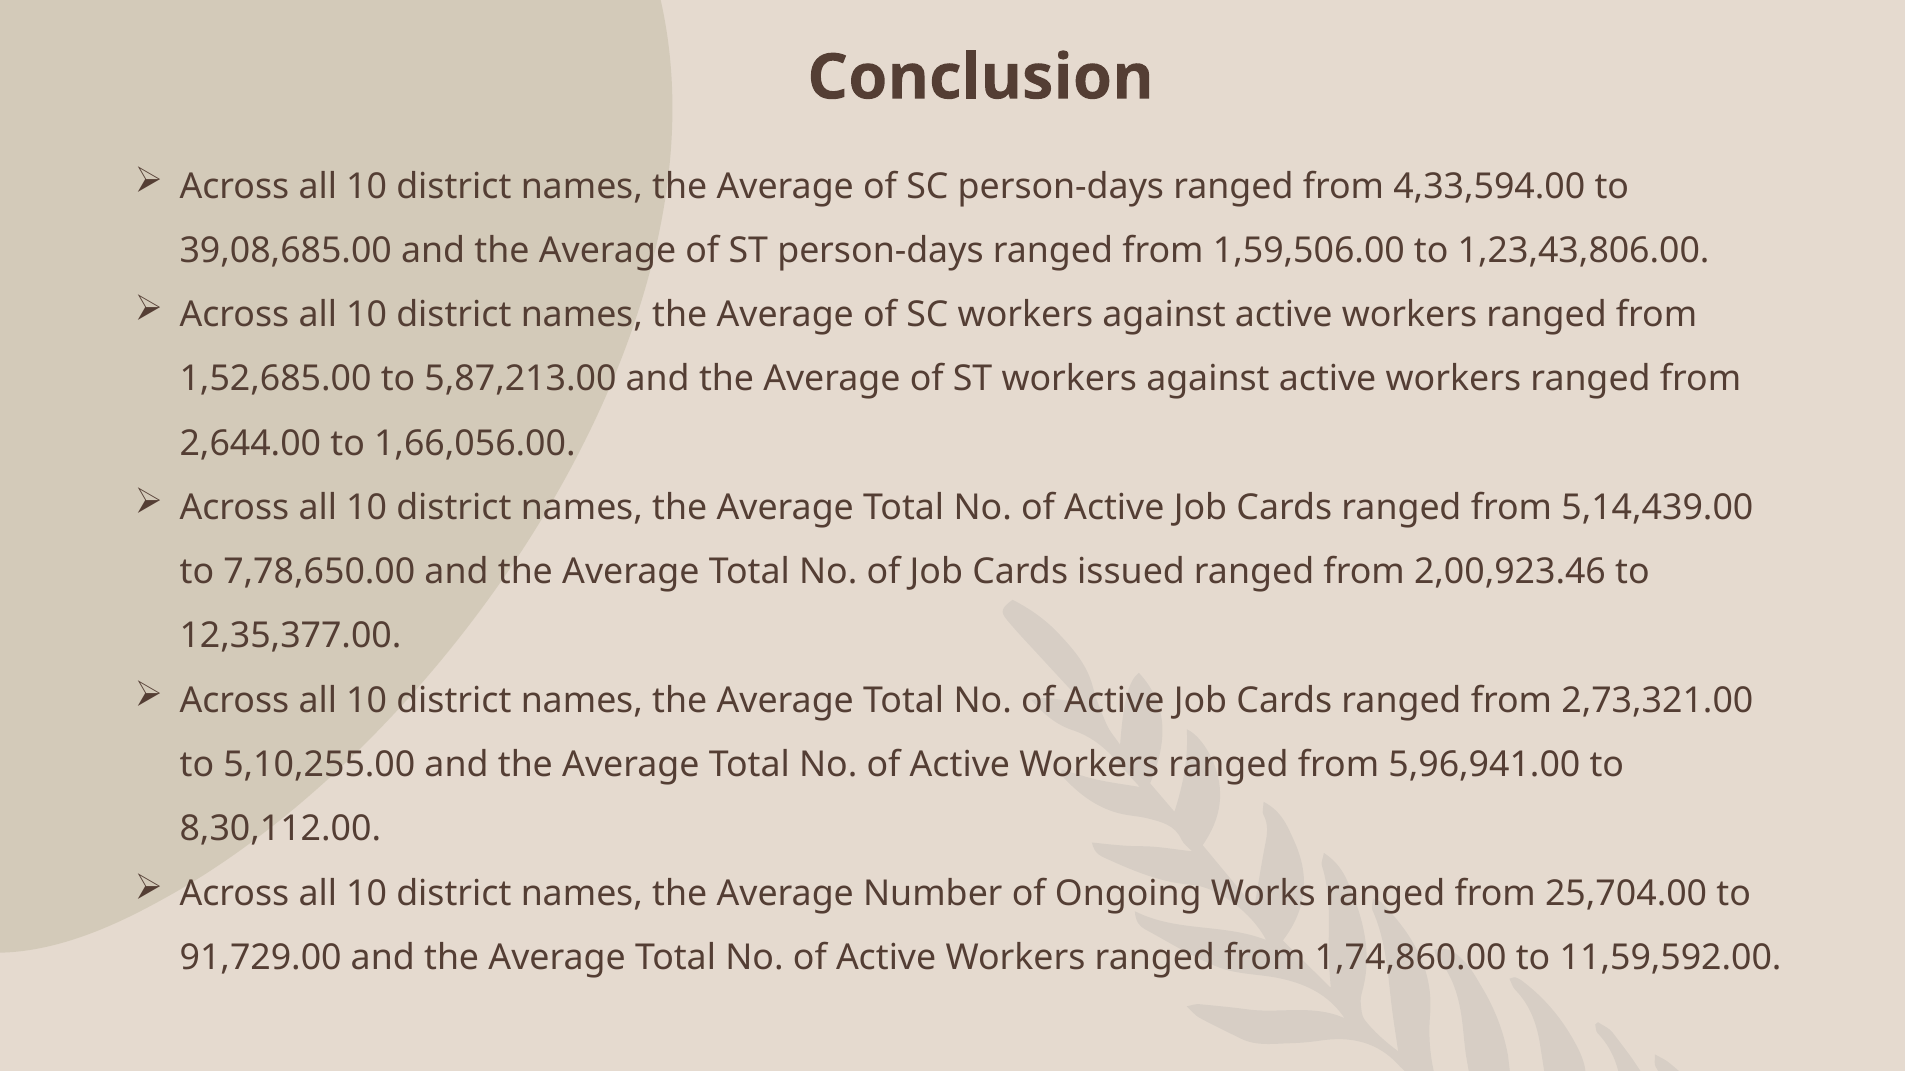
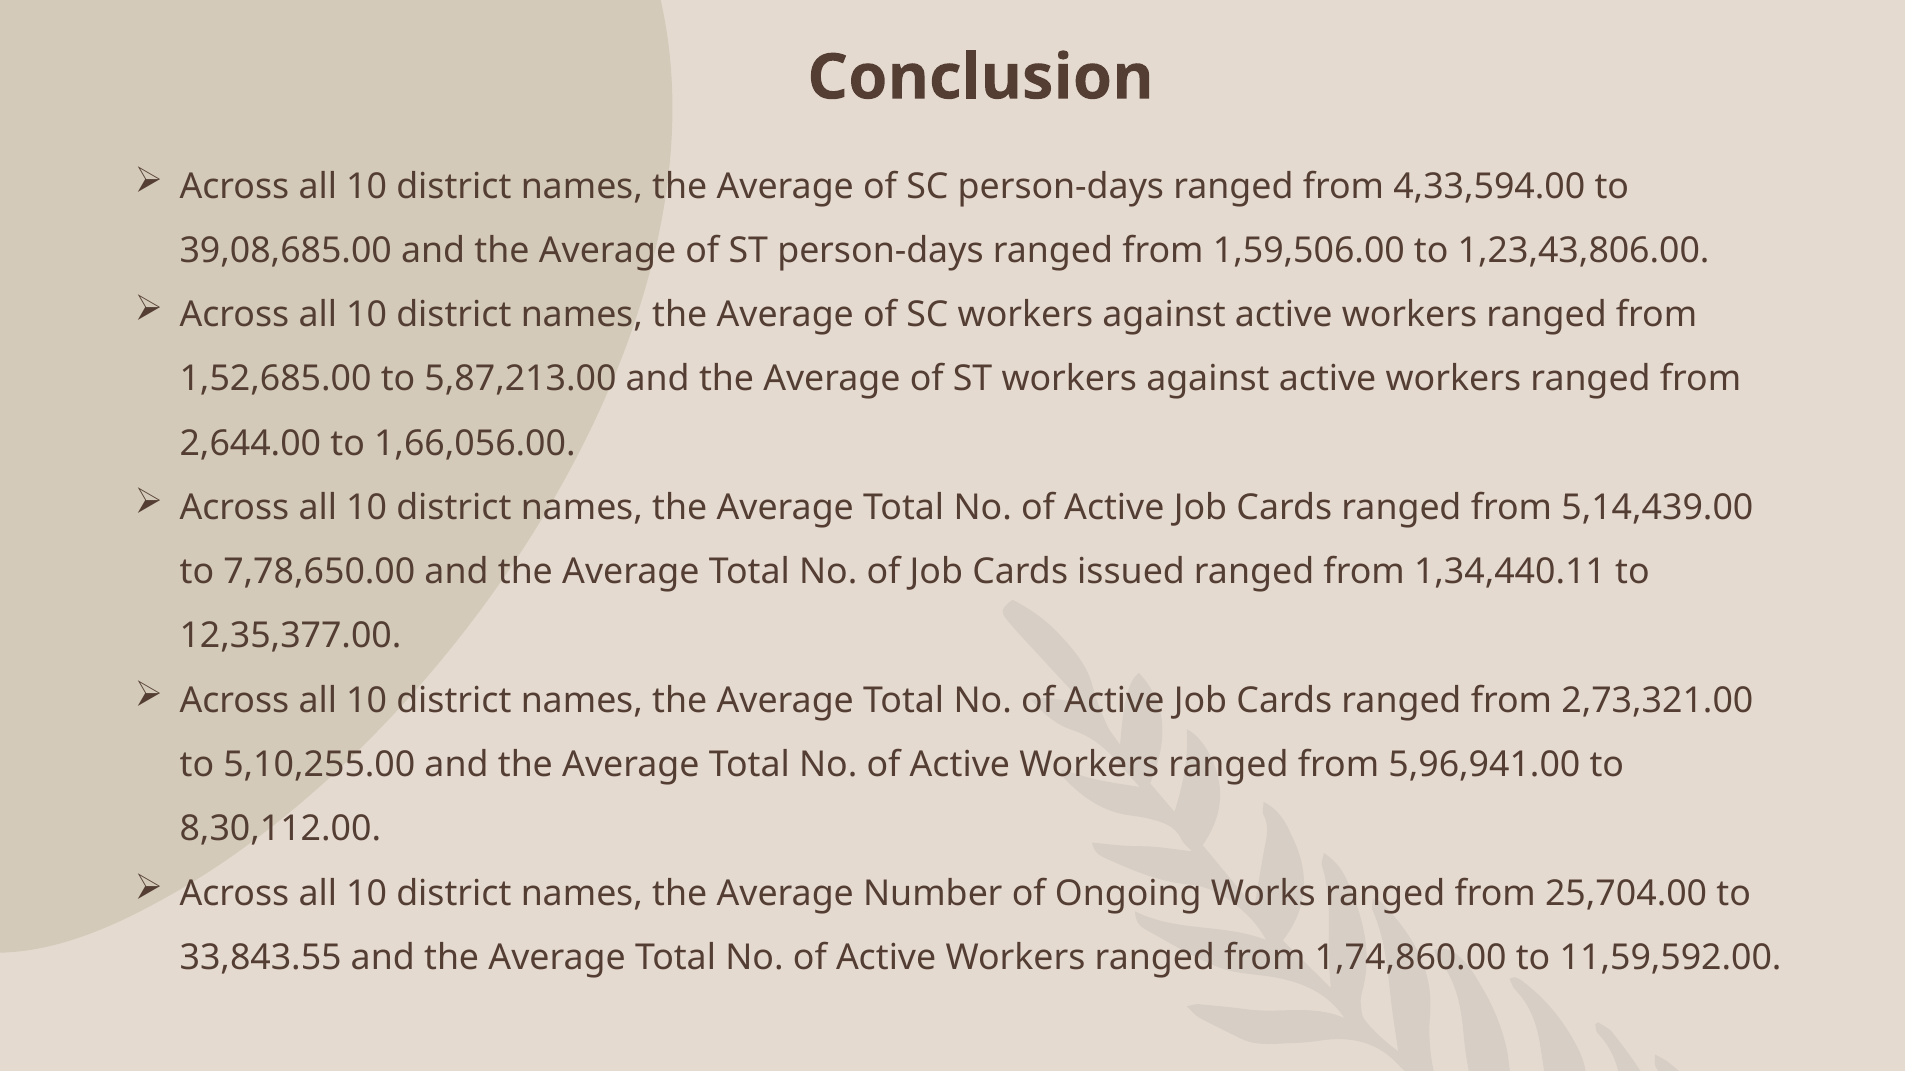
2,00,923.46: 2,00,923.46 -> 1,34,440.11
91,729.00: 91,729.00 -> 33,843.55
